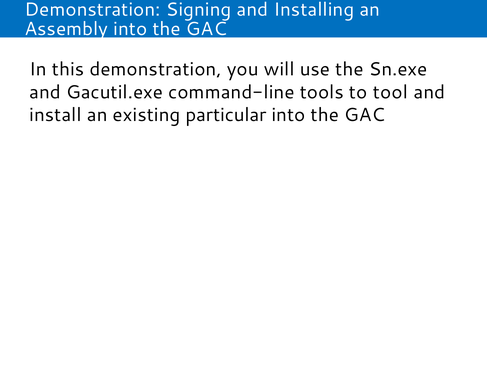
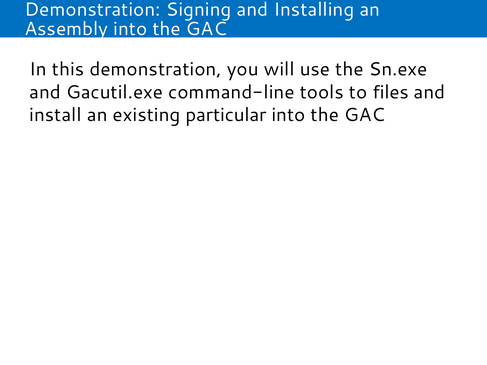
tool: tool -> files
